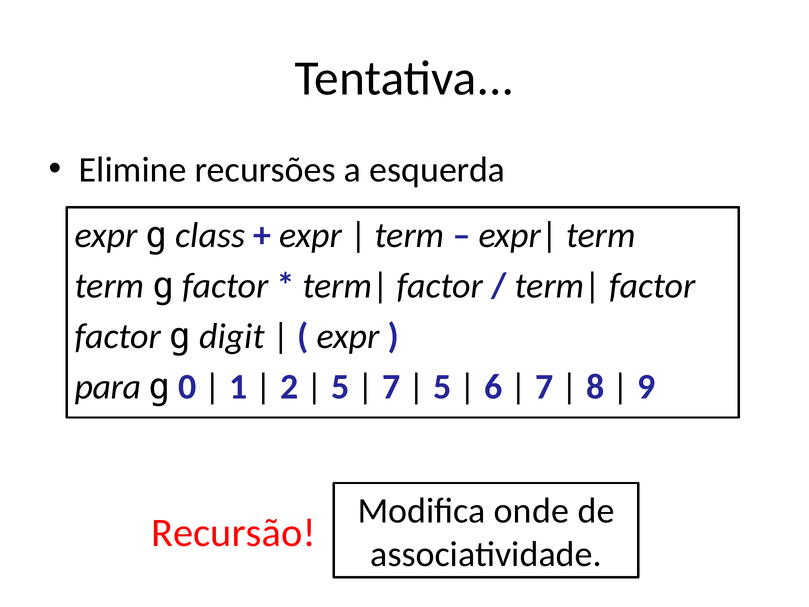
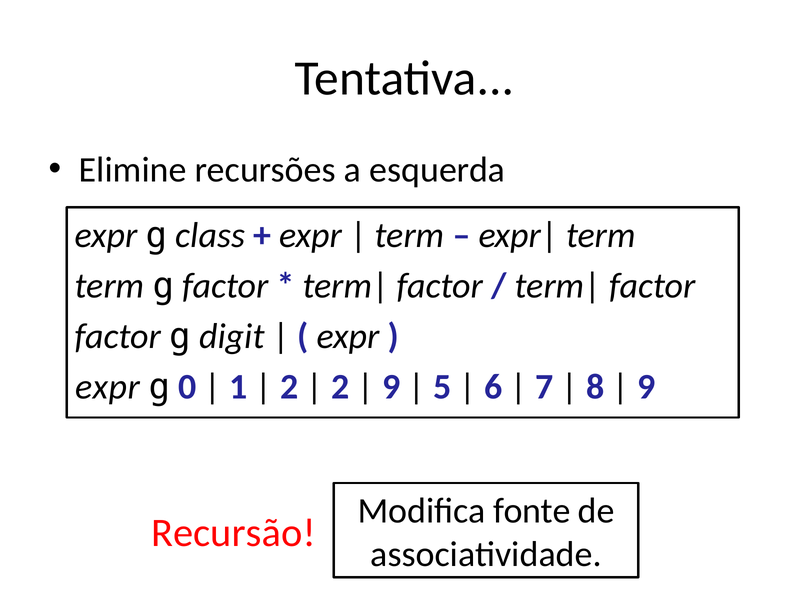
para at (108, 387): para -> expr
5 at (340, 387): 5 -> 2
7 at (391, 387): 7 -> 9
onde: onde -> fonte
